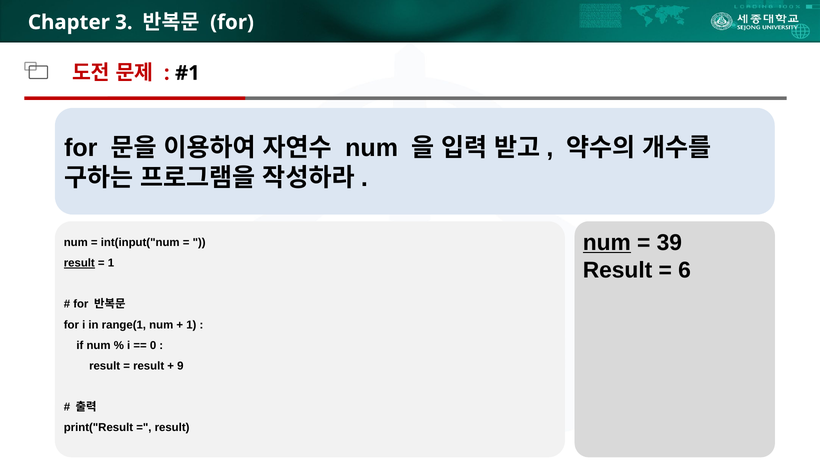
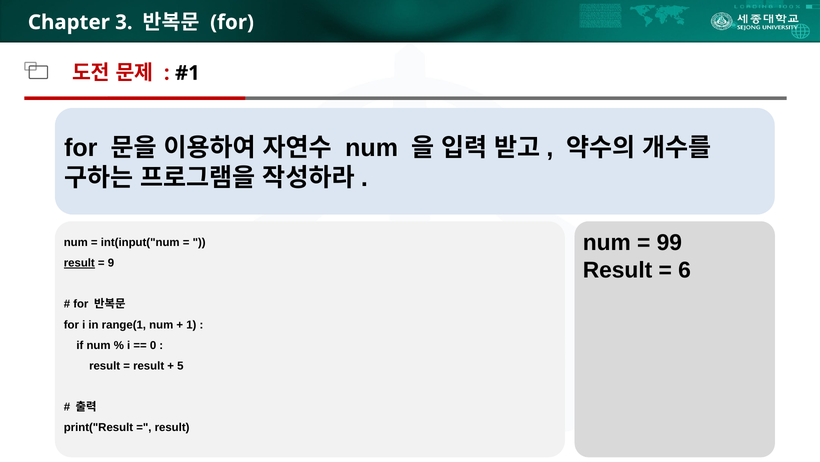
num at (607, 242) underline: present -> none
39: 39 -> 99
1 at (111, 263): 1 -> 9
9: 9 -> 5
